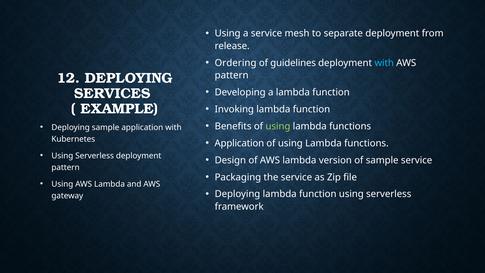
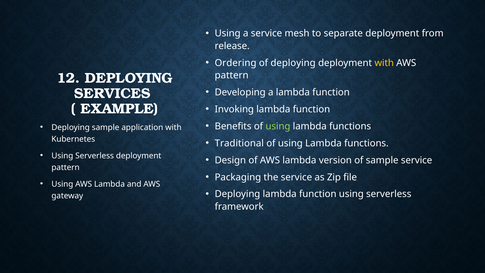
of guidelines: guidelines -> deploying
with at (384, 63) colour: light blue -> yellow
Application at (239, 143): Application -> Traditional
